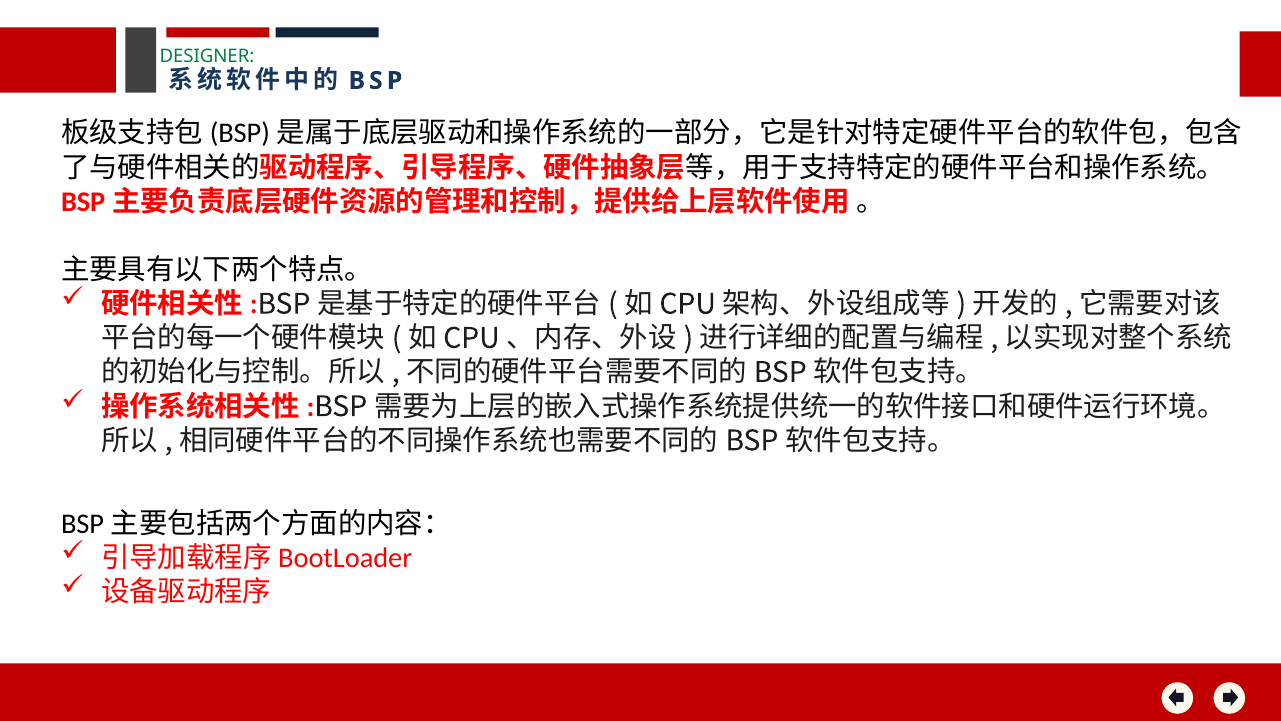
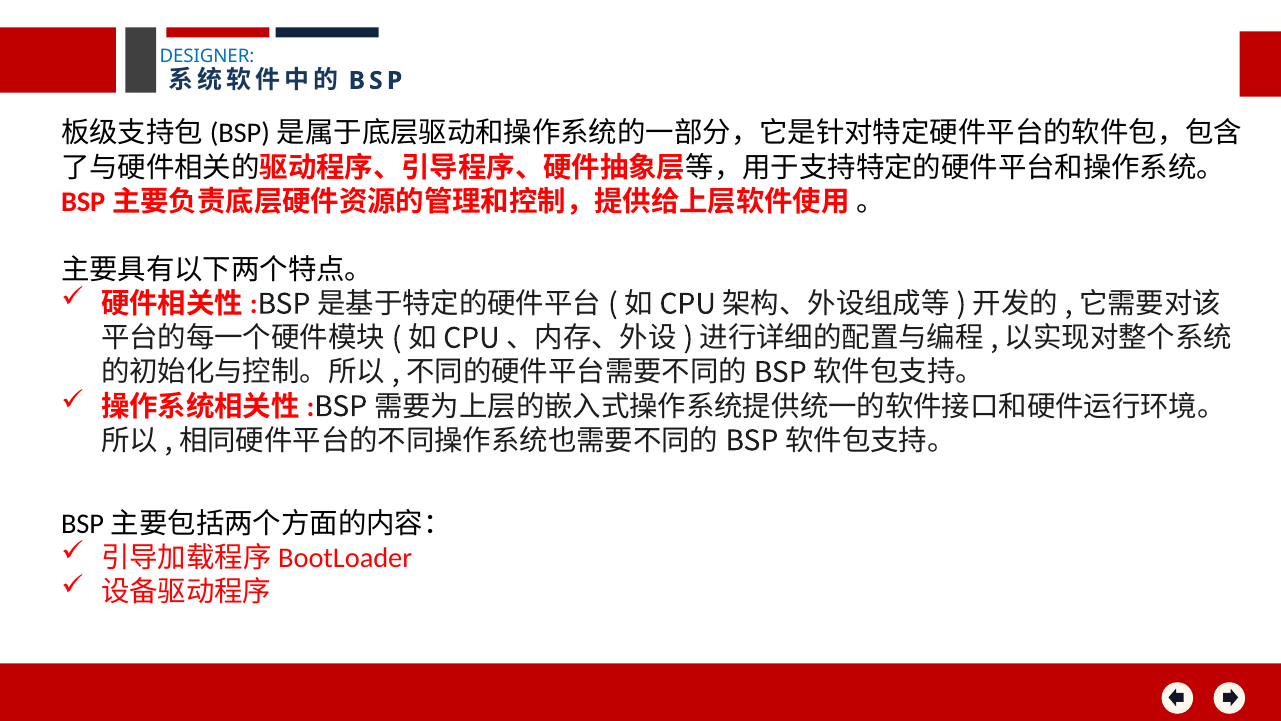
DESIGNER colour: green -> blue
